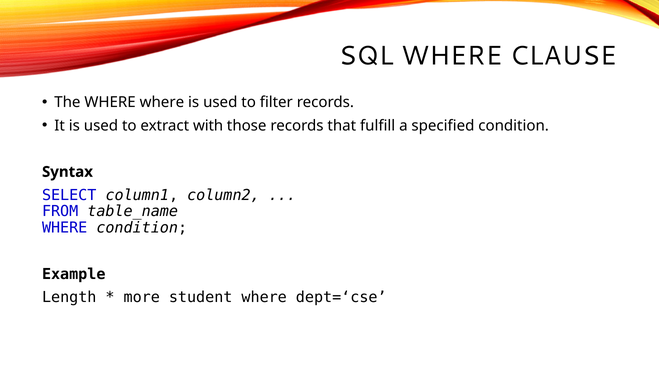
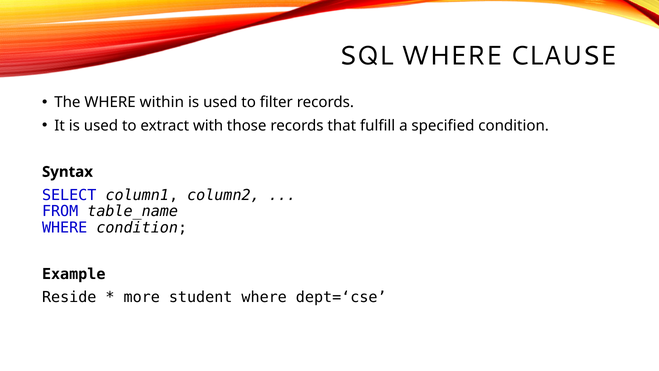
WHERE where: where -> within
Length: Length -> Reside
